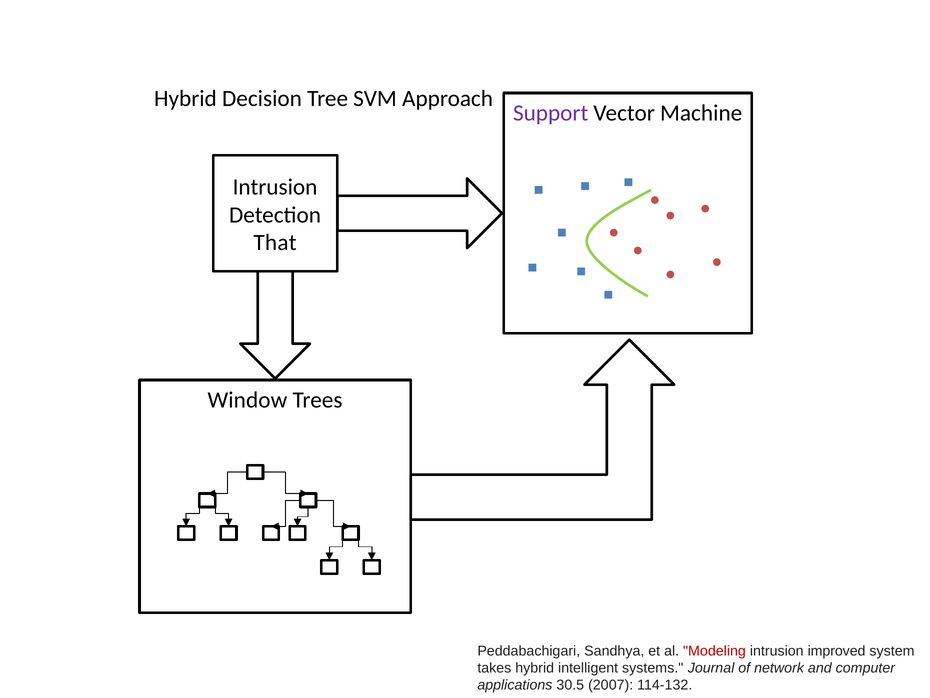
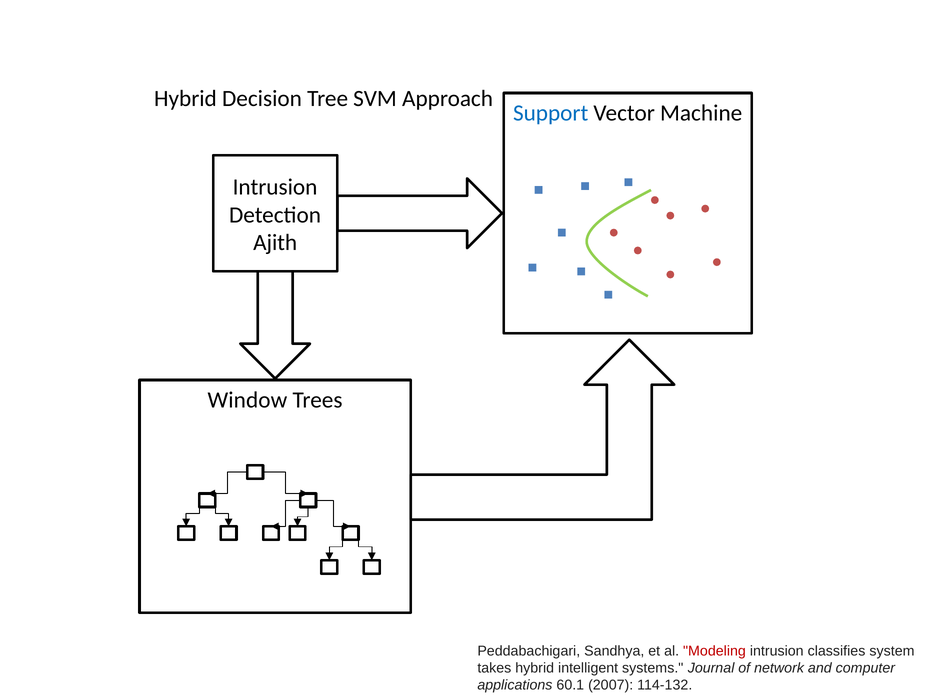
Support colour: purple -> blue
That: That -> Ajith
improved: improved -> classifies
30.5: 30.5 -> 60.1
